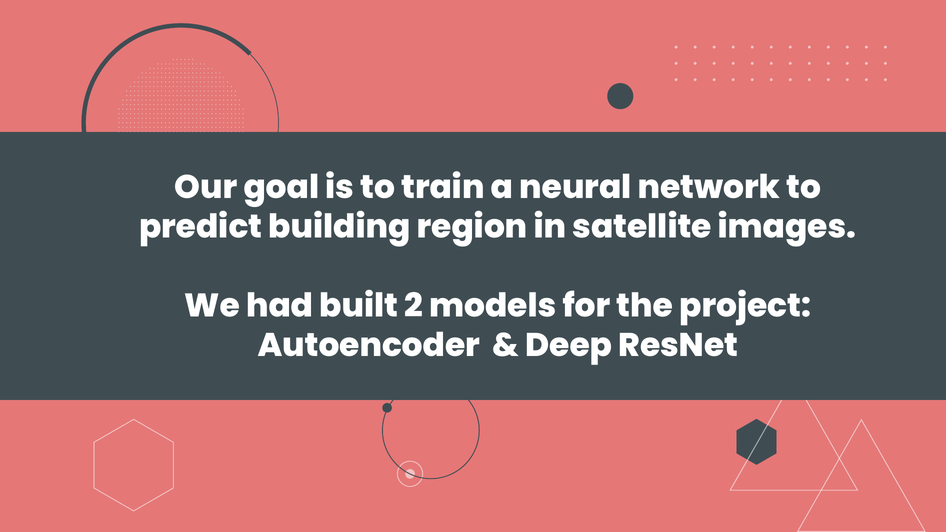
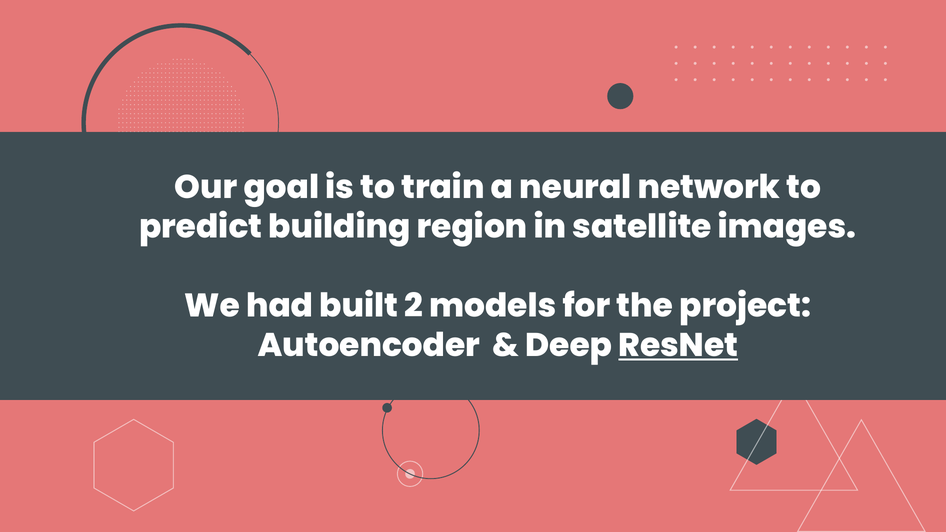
ResNet underline: none -> present
